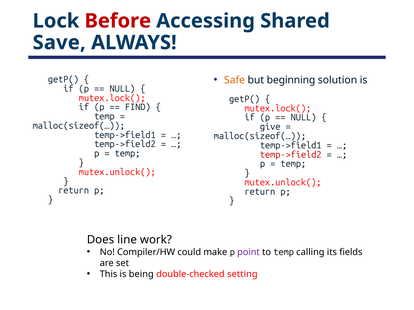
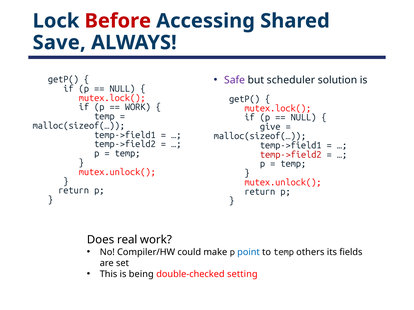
Safe colour: orange -> purple
beginning: beginning -> scheduler
FIND at (138, 107): FIND -> WORK
line: line -> real
point colour: purple -> blue
calling: calling -> others
